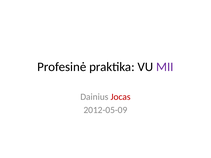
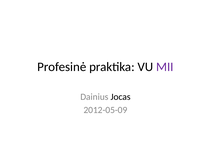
Jocas colour: red -> black
